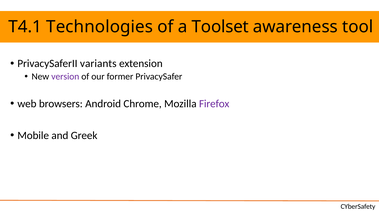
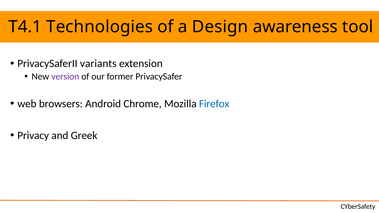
Toolset: Toolset -> Design
Firefox colour: purple -> blue
Mobile: Mobile -> Privacy
